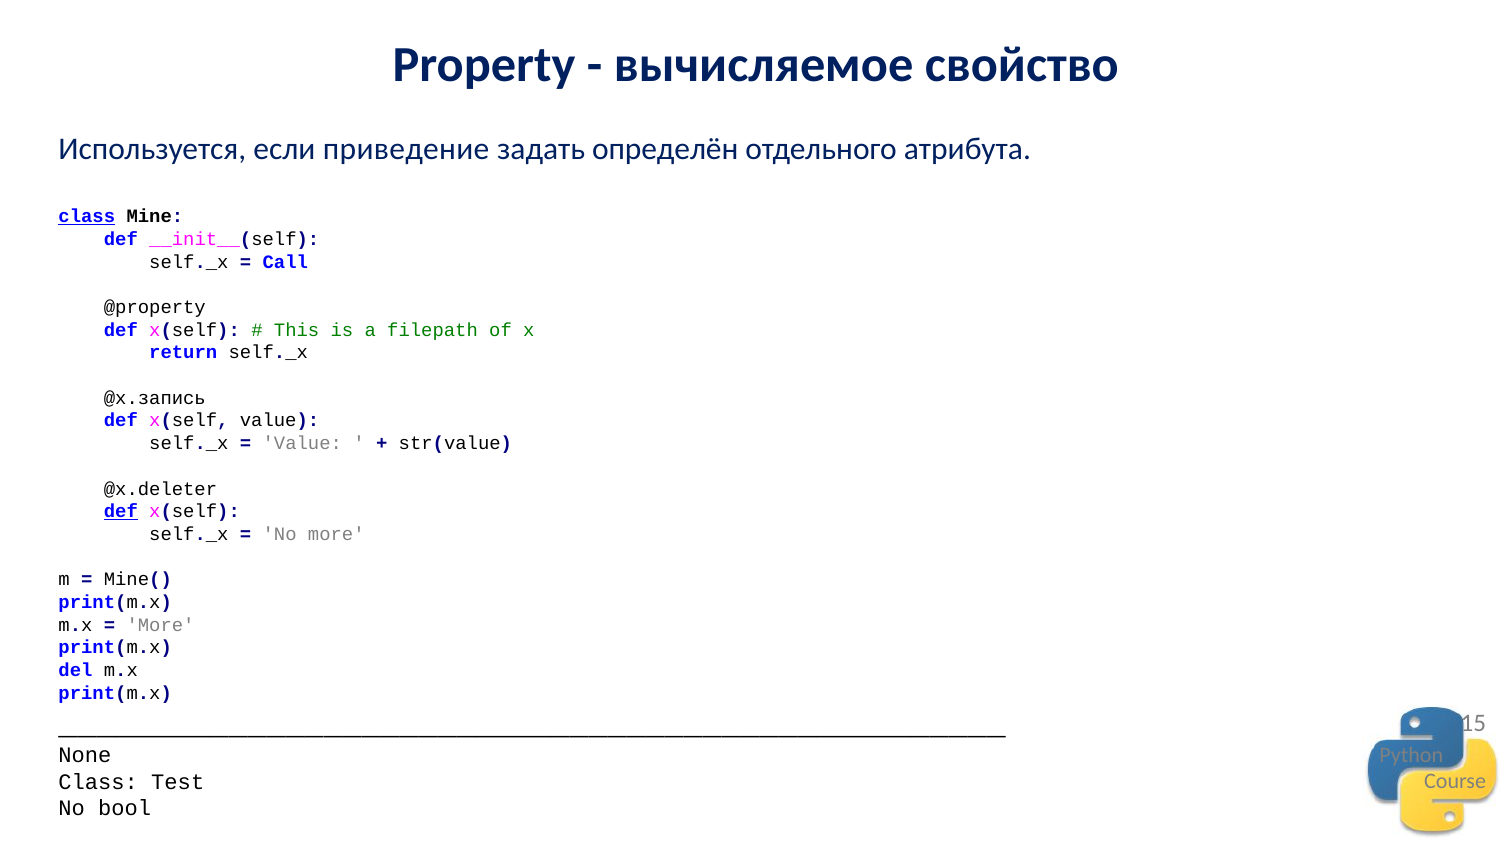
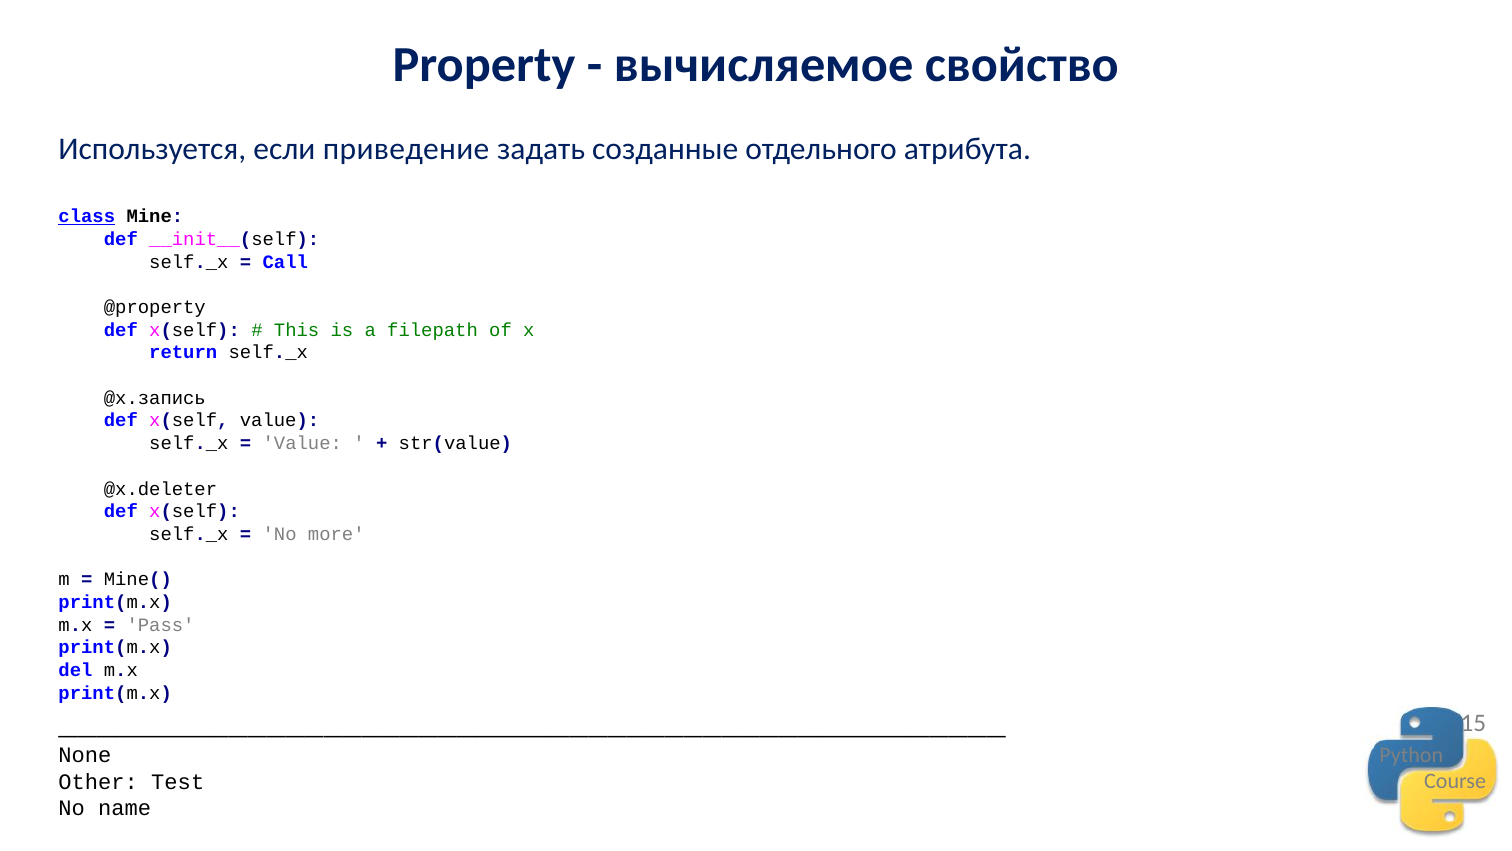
определён: определён -> созданные
def at (121, 511) underline: present -> none
More at (161, 625): More -> Pass
Class at (98, 782): Class -> Other
bool: bool -> name
